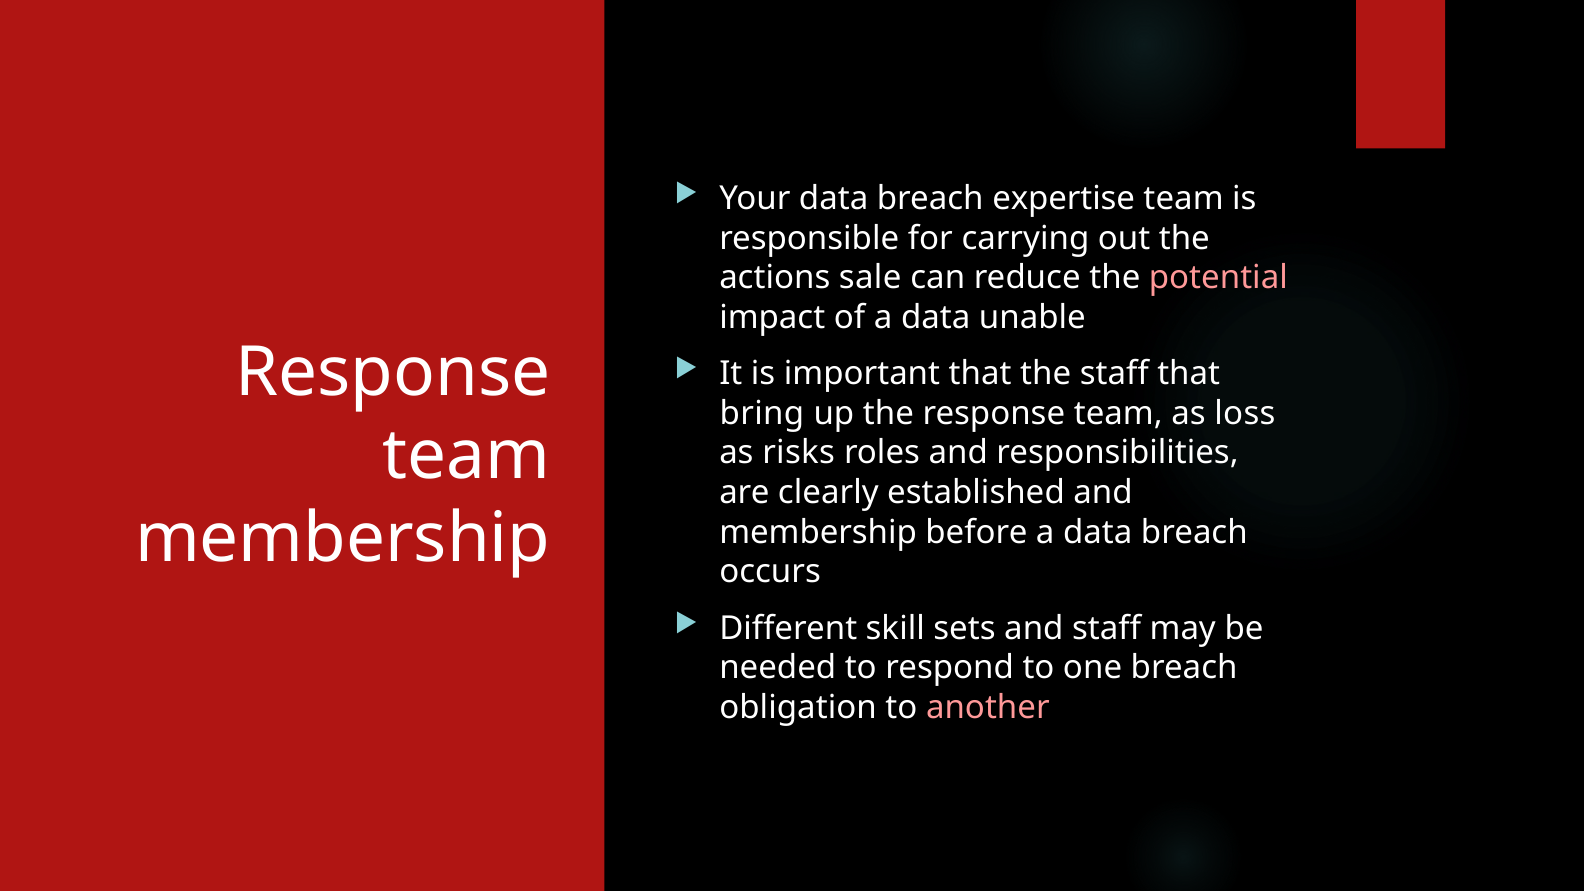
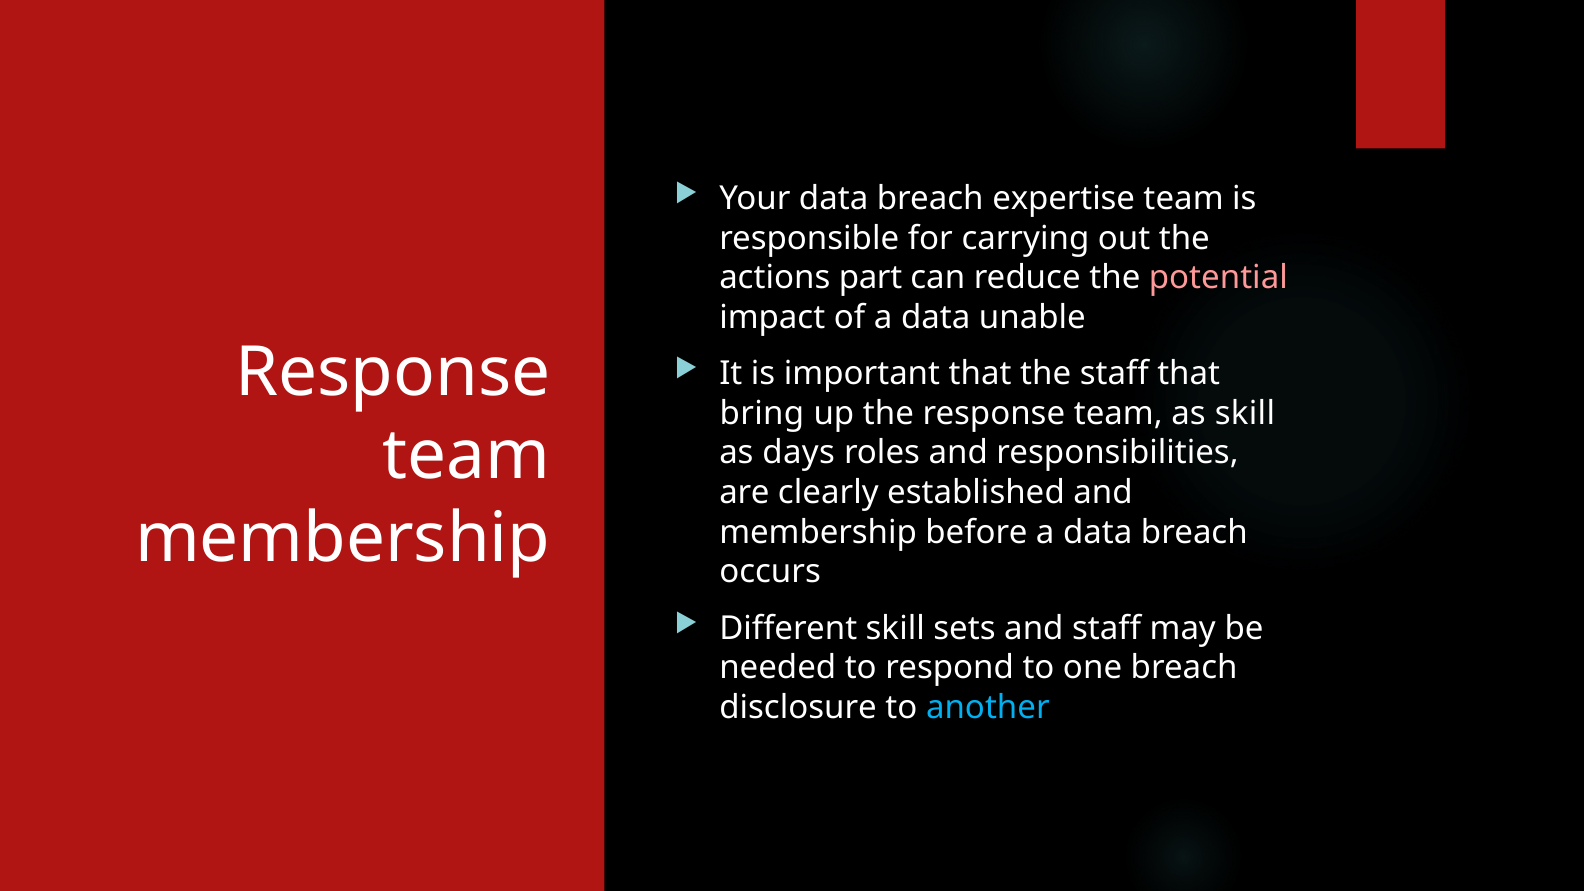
sale: sale -> part
as loss: loss -> skill
risks: risks -> days
obligation: obligation -> disclosure
another colour: pink -> light blue
